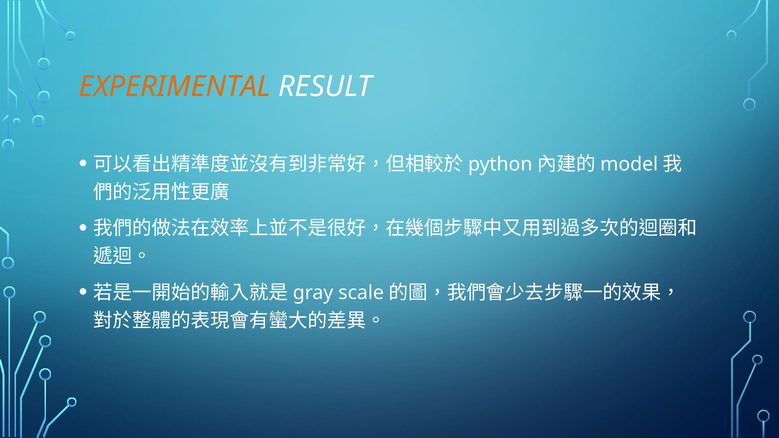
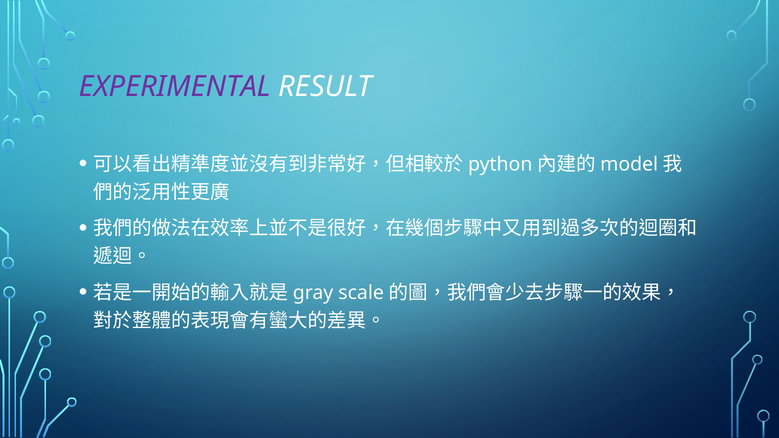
EXPERIMENTAL colour: orange -> purple
